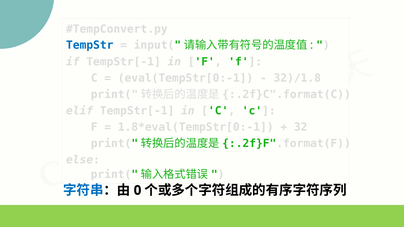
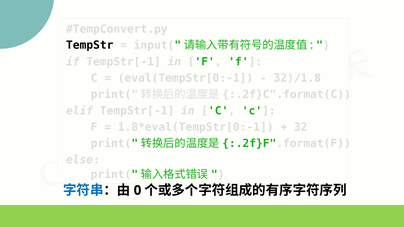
TempStr colour: blue -> black
